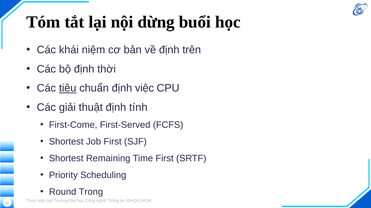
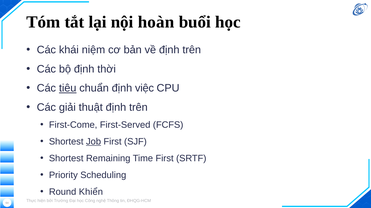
dừng: dừng -> hoàn
thuật định tính: tính -> trên
Job underline: none -> present
Trong: Trong -> Khiển
